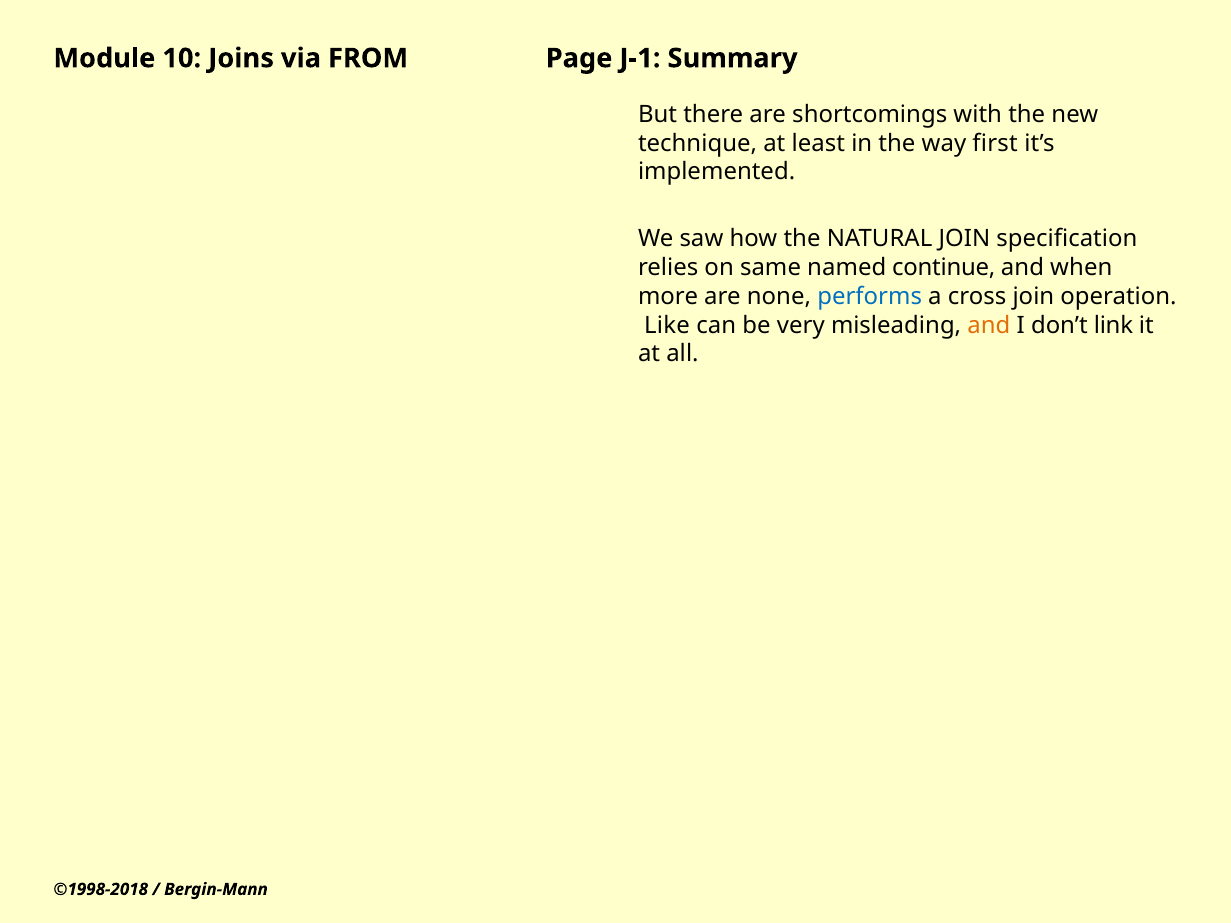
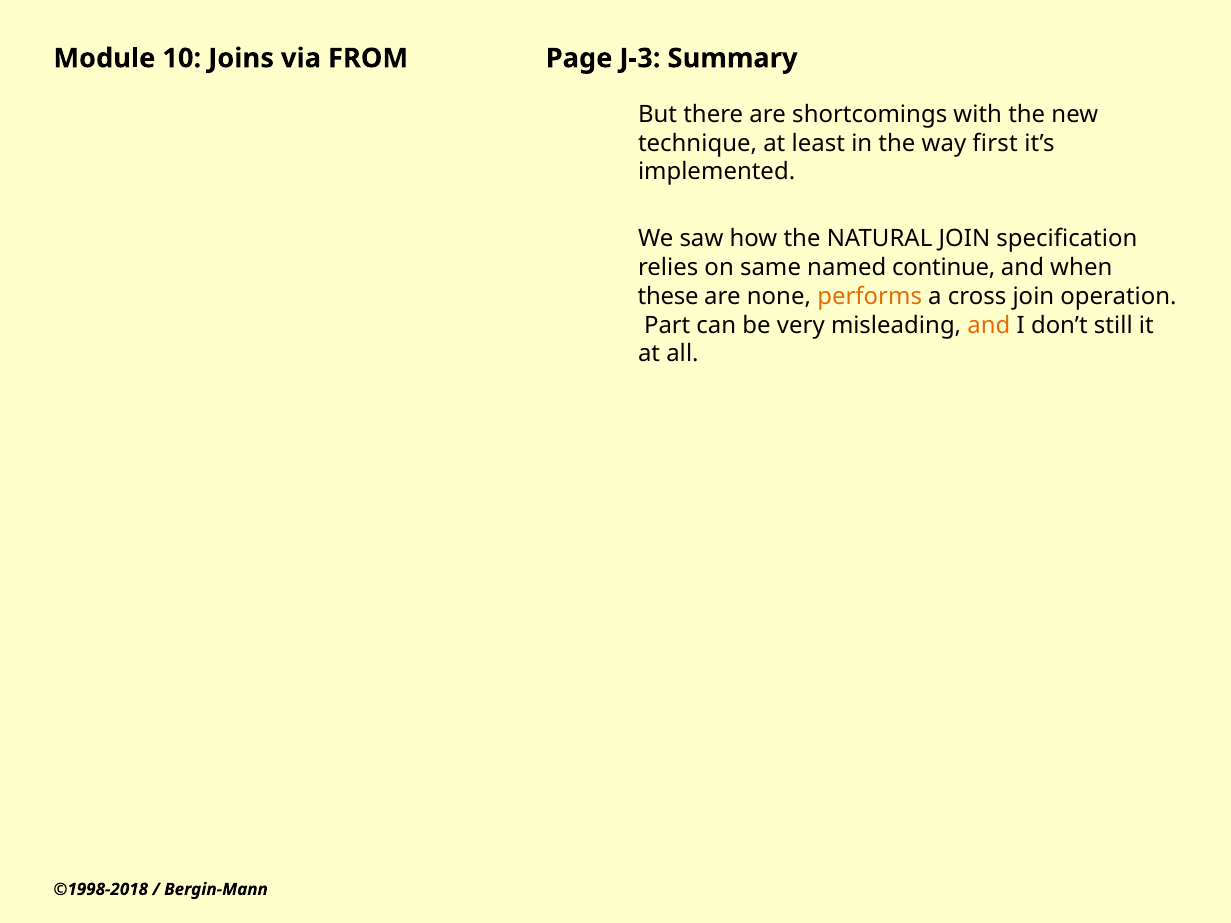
J-1: J-1 -> J-3
more: more -> these
performs colour: blue -> orange
Like: Like -> Part
link: link -> still
